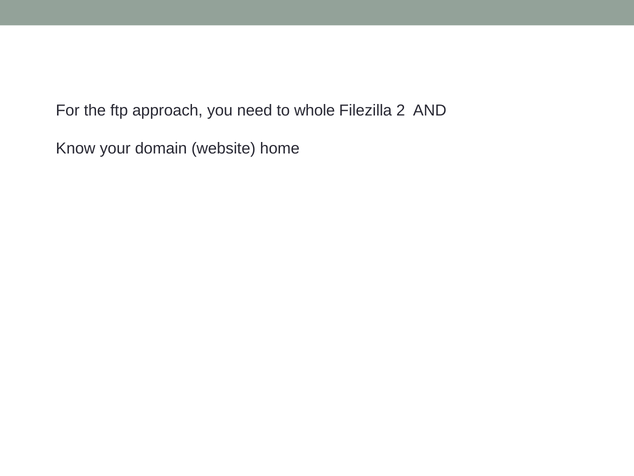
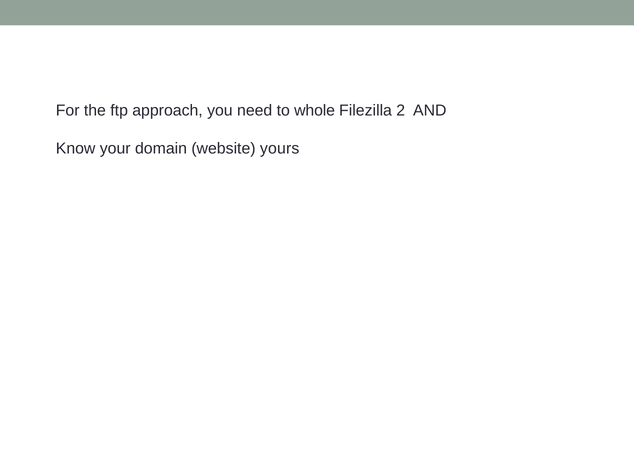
home: home -> yours
